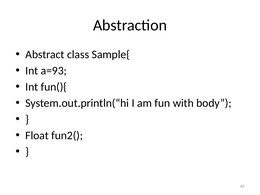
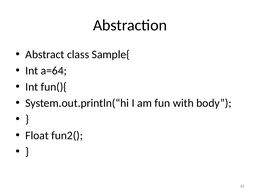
a=93: a=93 -> a=64
